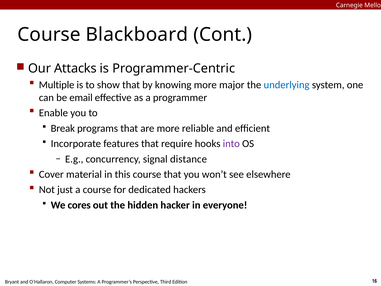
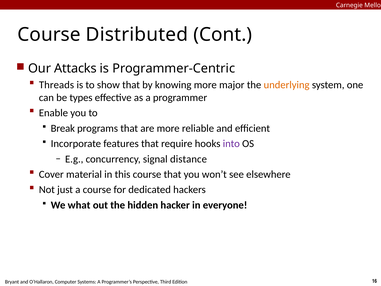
Blackboard: Blackboard -> Distributed
Multiple: Multiple -> Threads
underlying colour: blue -> orange
email: email -> types
cores: cores -> what
